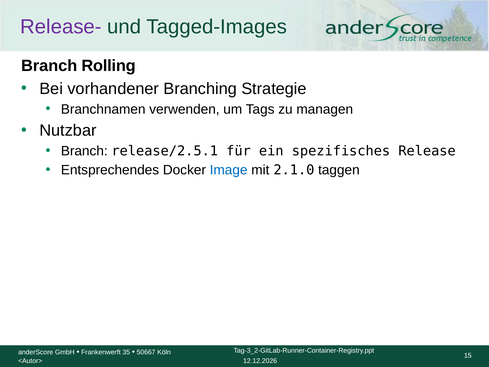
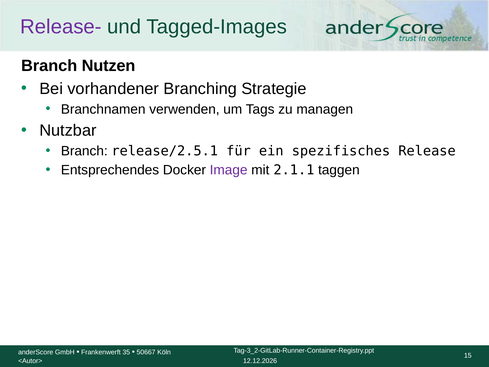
Rolling: Rolling -> Nutzen
Image colour: blue -> purple
2.1.0: 2.1.0 -> 2.1.1
